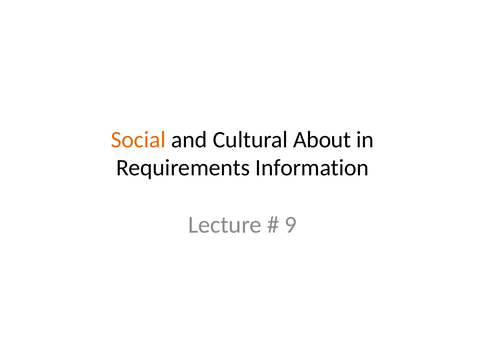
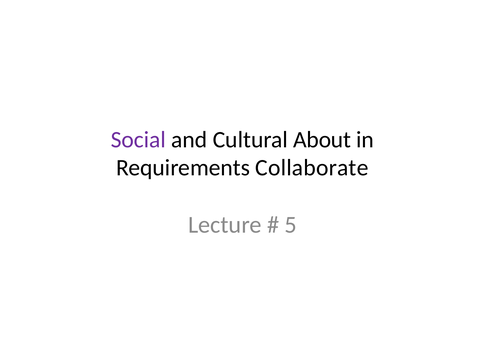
Social colour: orange -> purple
Information: Information -> Collaborate
9: 9 -> 5
